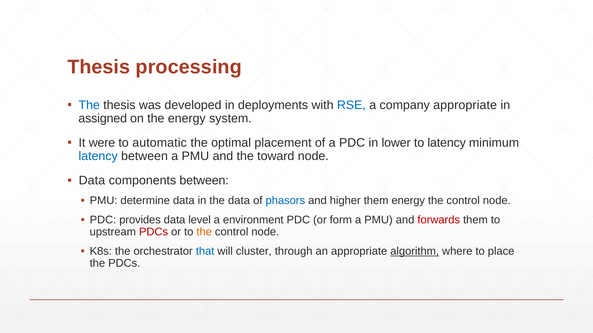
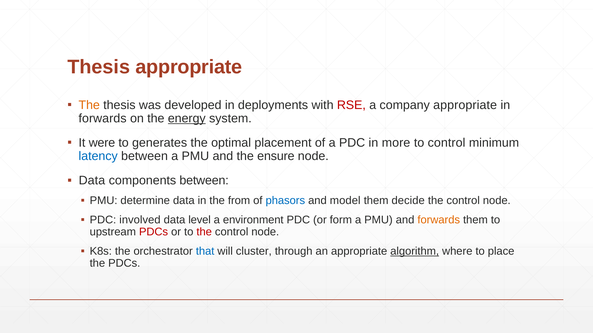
Thesis processing: processing -> appropriate
The at (89, 105) colour: blue -> orange
RSE colour: blue -> red
assigned at (103, 119): assigned -> forwards
energy at (187, 119) underline: none -> present
automatic: automatic -> generates
lower: lower -> more
to latency: latency -> control
toward: toward -> ensure
the data: data -> from
higher: higher -> model
them energy: energy -> decide
provides: provides -> involved
forwards at (439, 220) colour: red -> orange
the at (204, 232) colour: orange -> red
